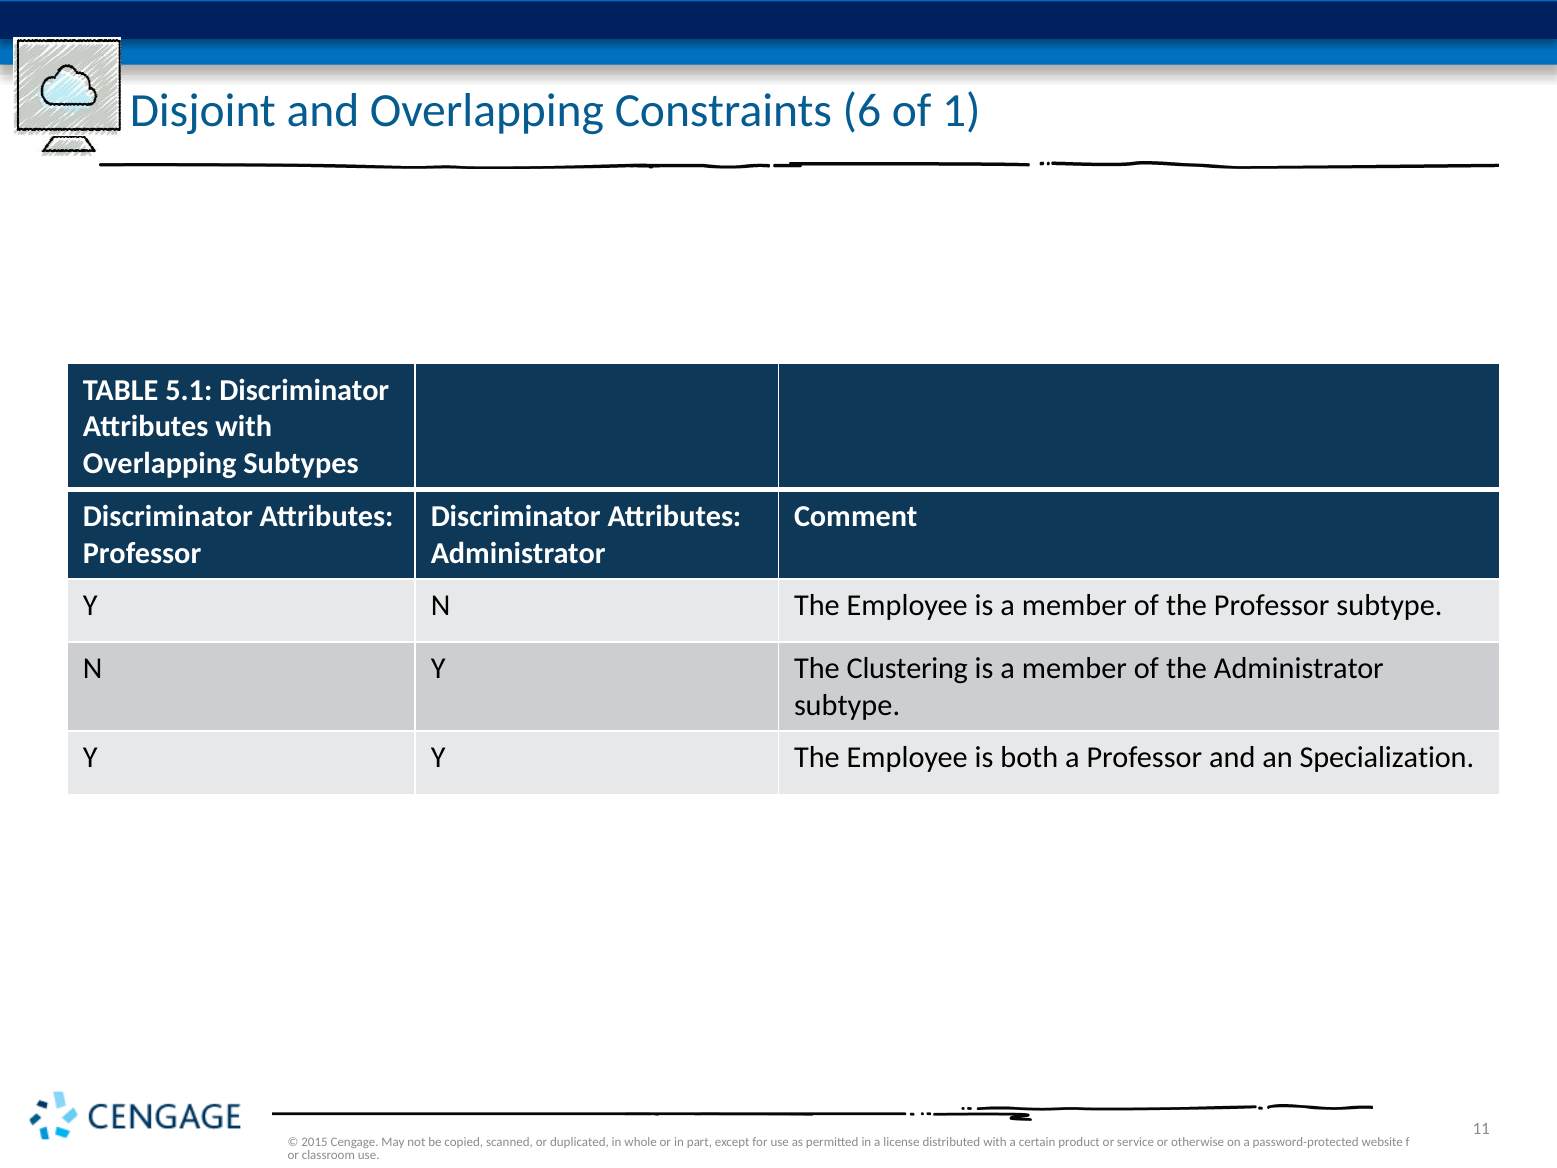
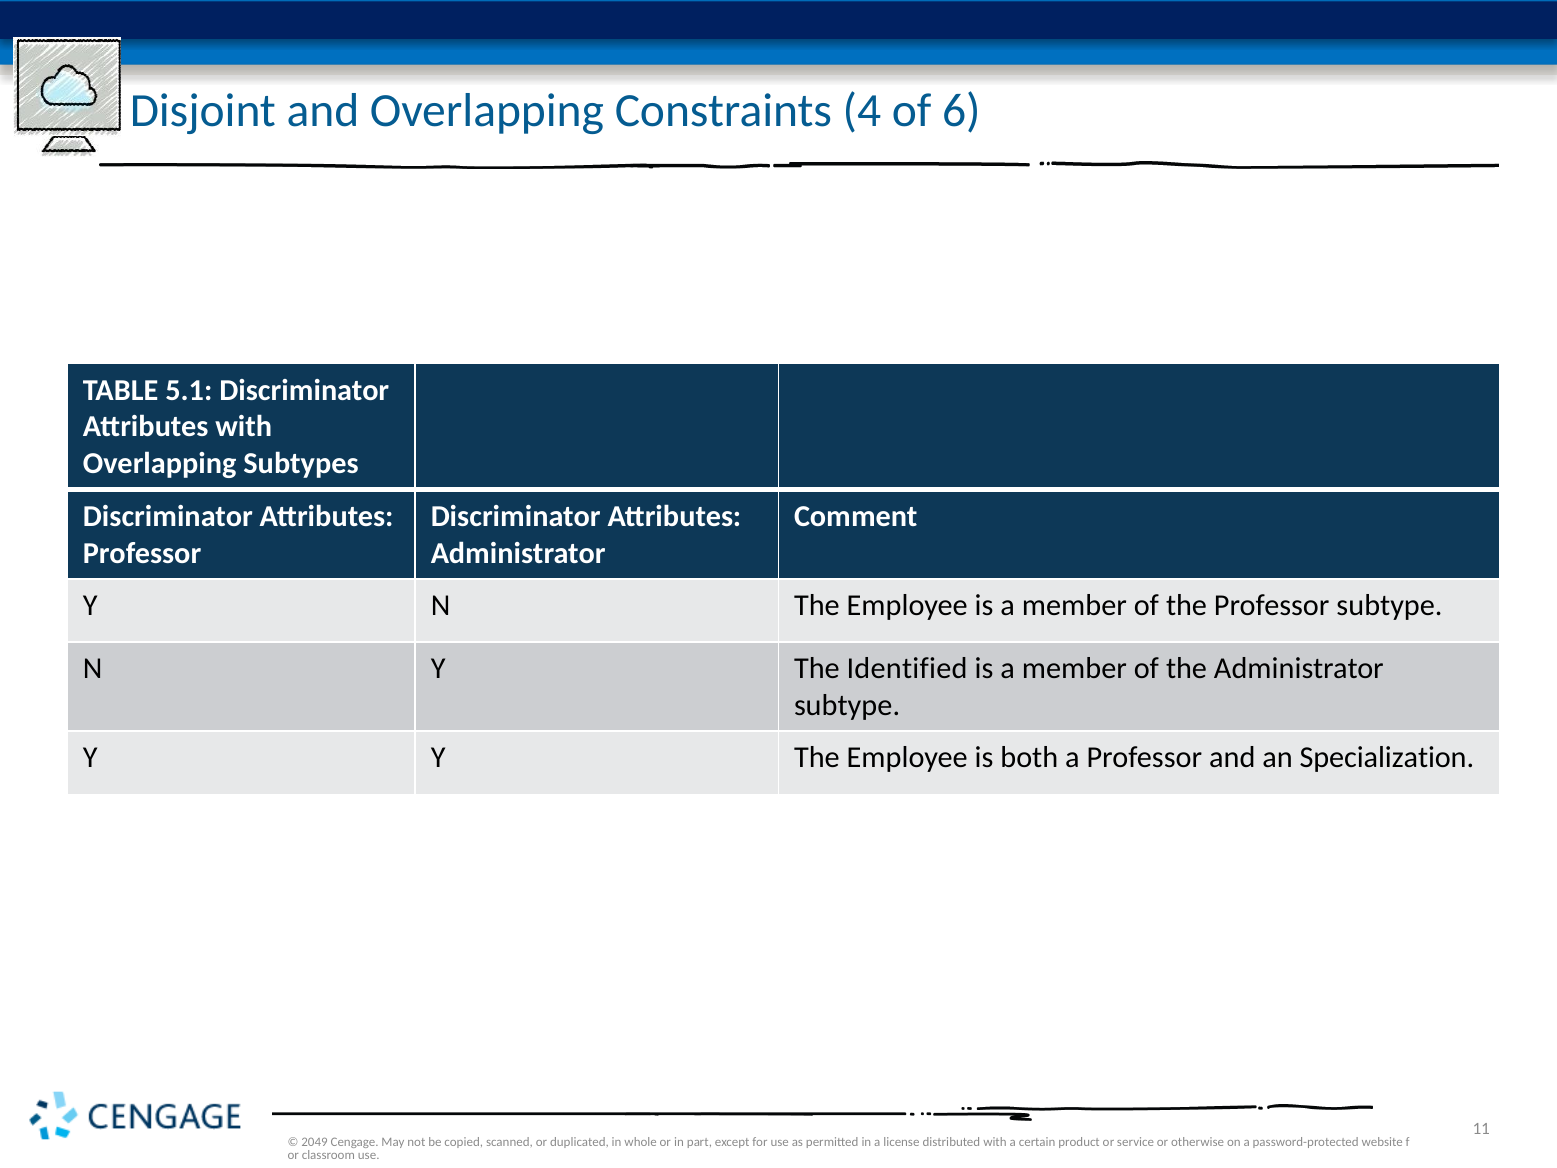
6: 6 -> 4
1: 1 -> 6
Clustering: Clustering -> Identified
2015: 2015 -> 2049
